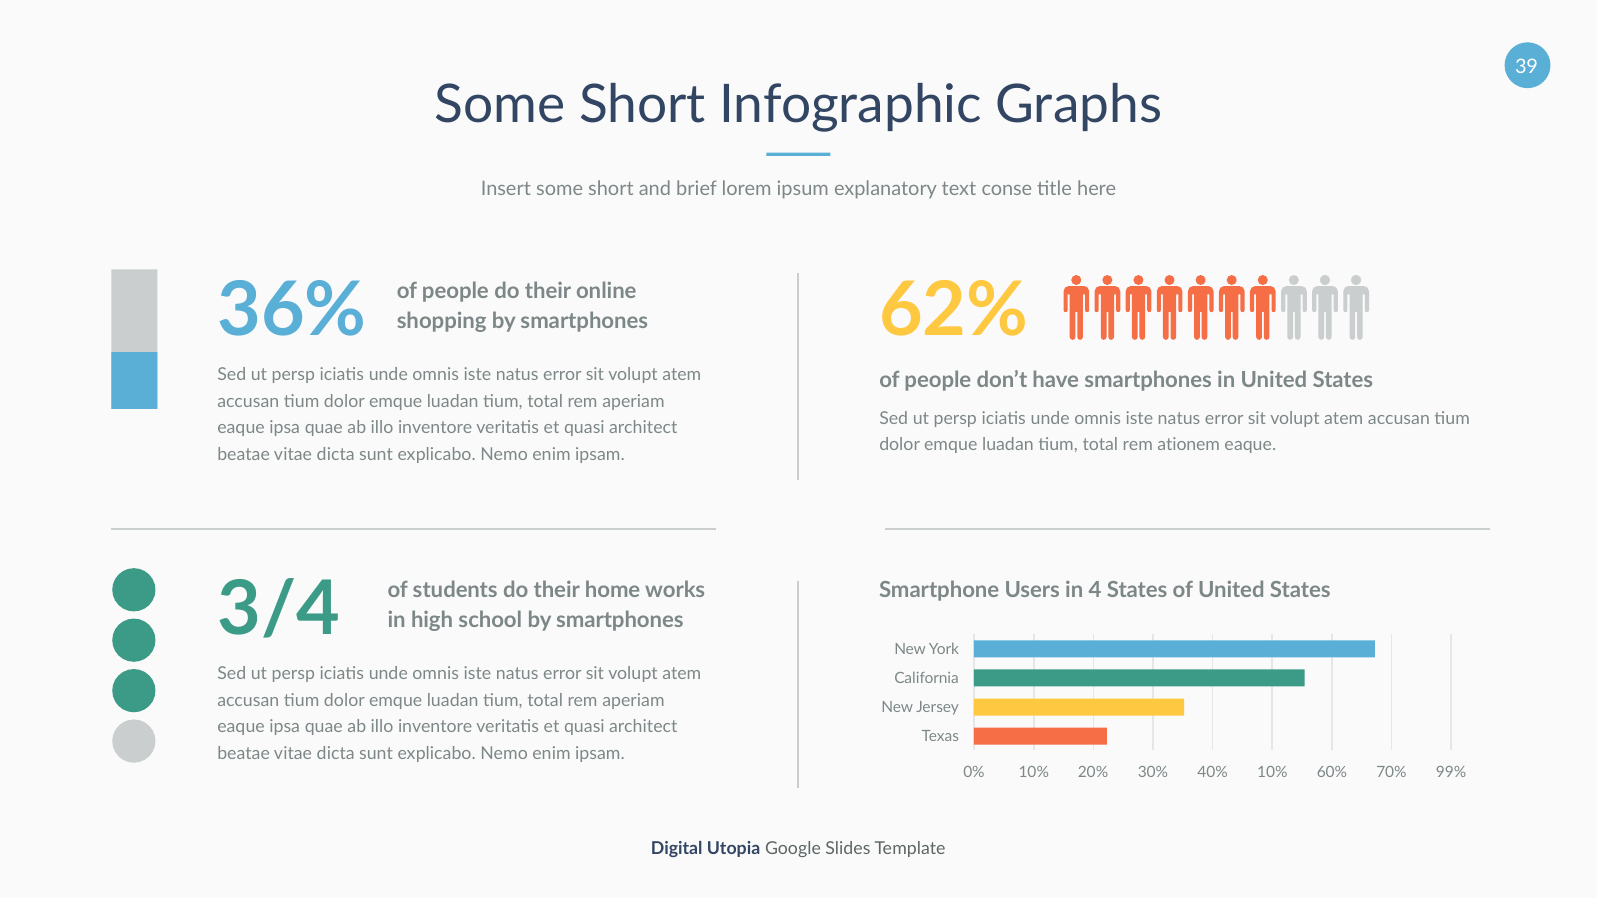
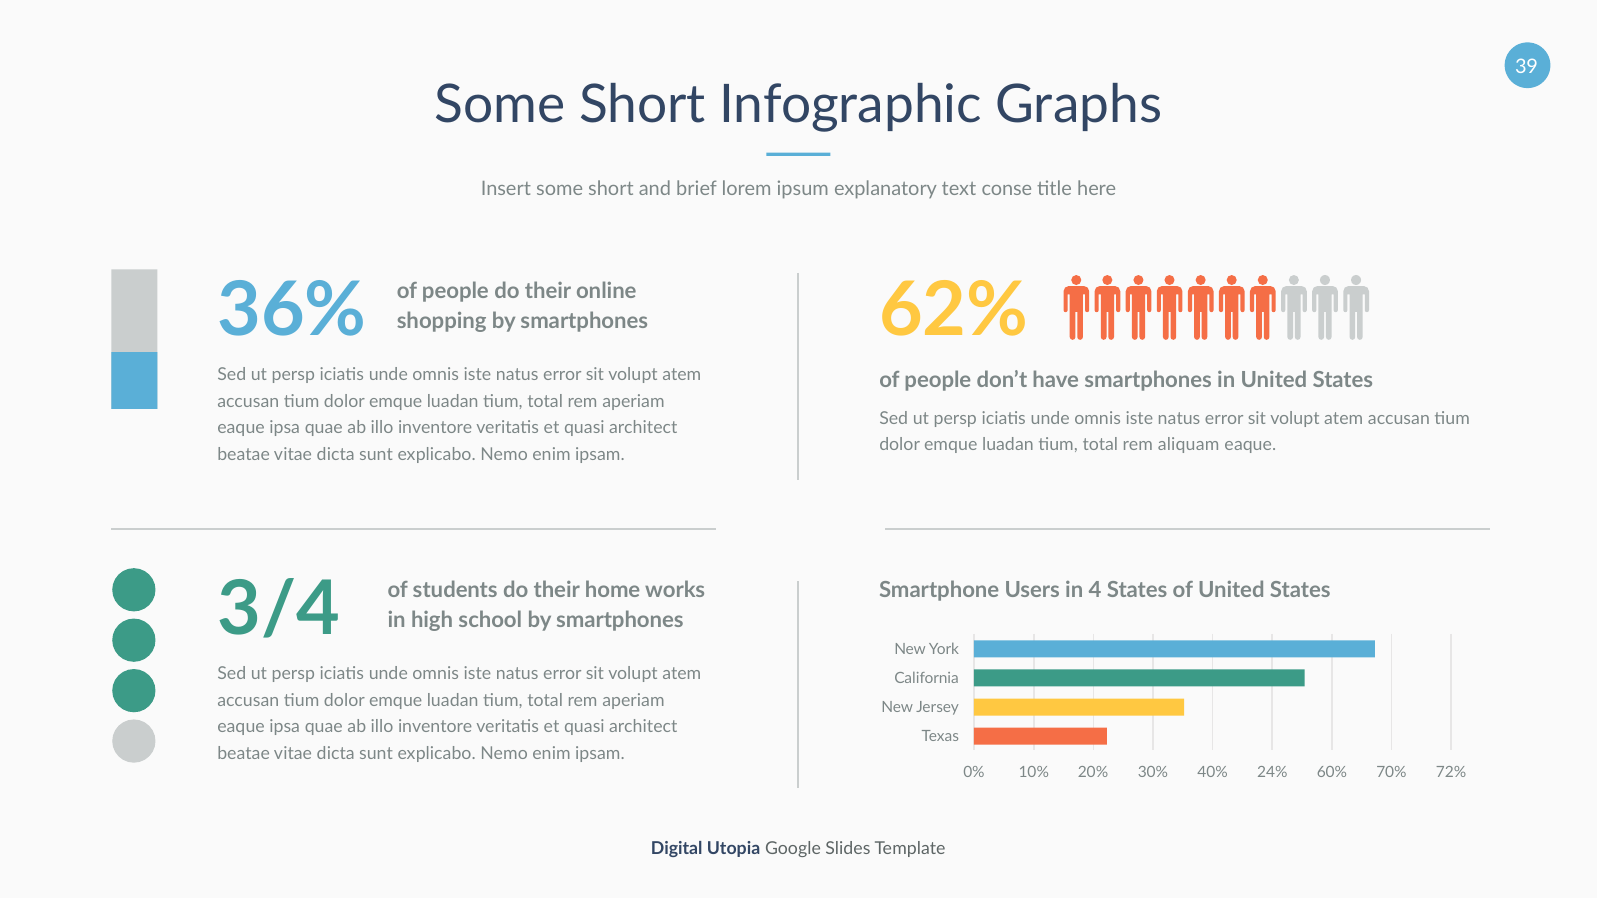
ationem: ationem -> aliquam
40% 10%: 10% -> 24%
99%: 99% -> 72%
